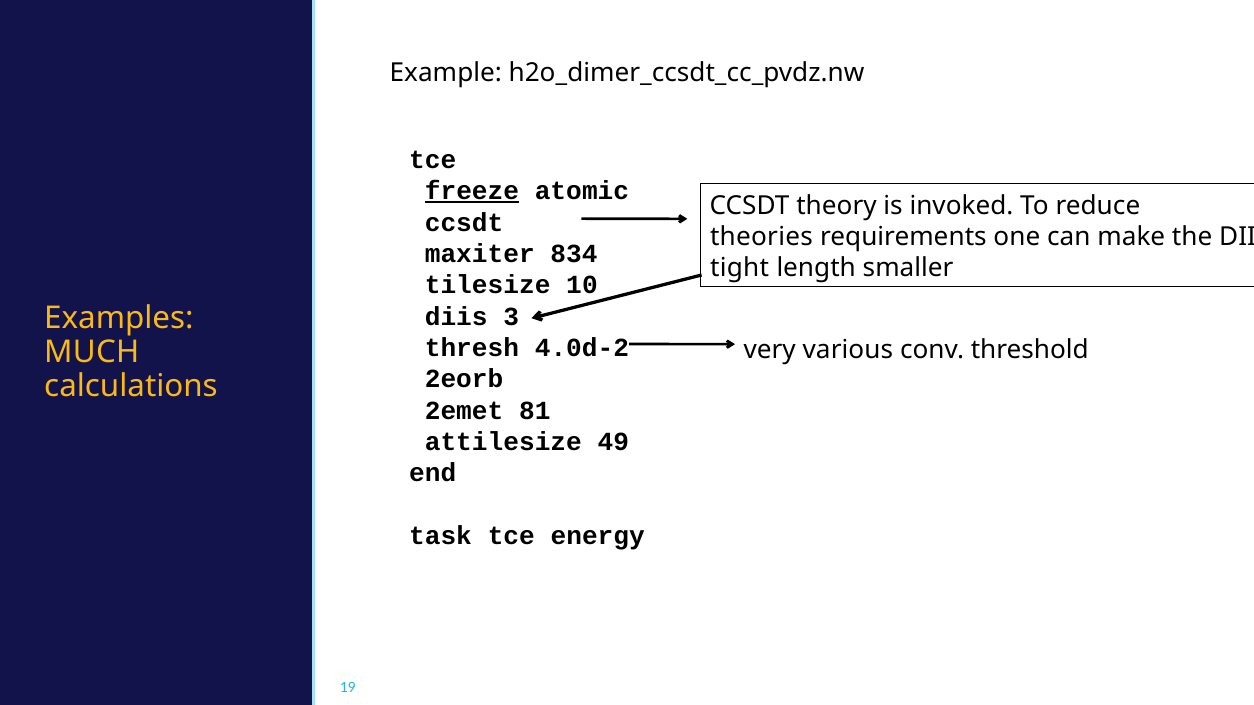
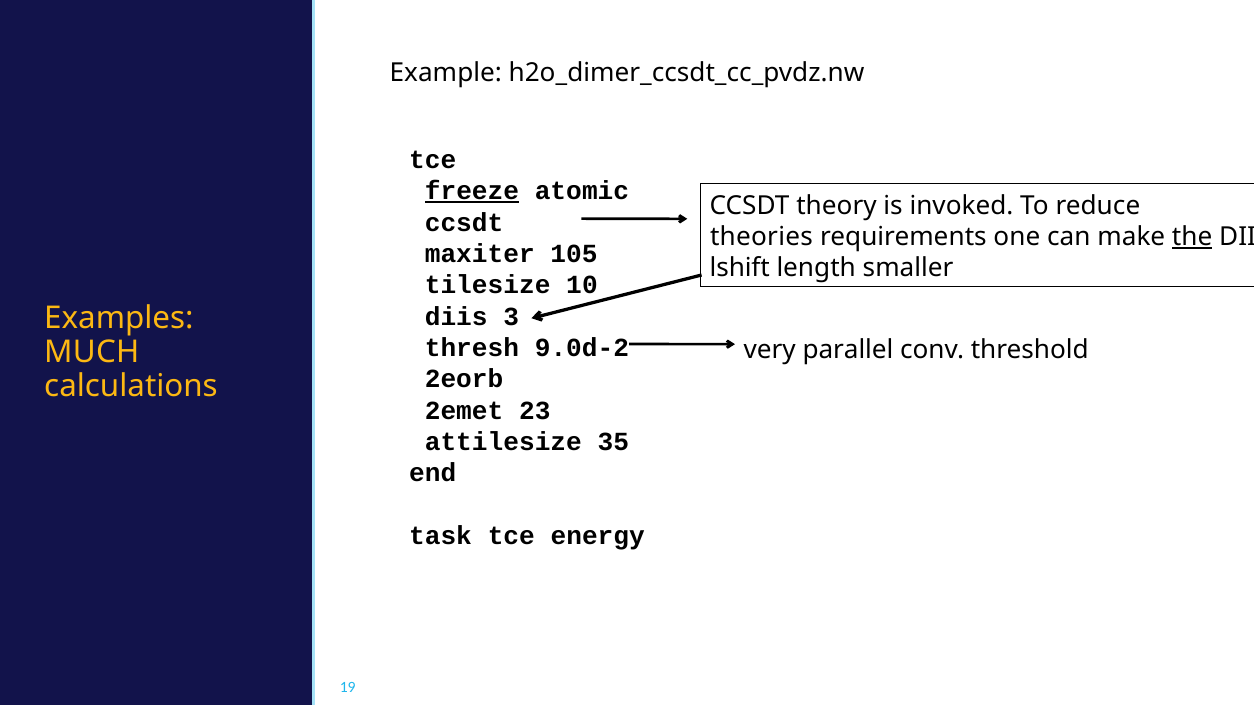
the underline: none -> present
834: 834 -> 105
tight: tight -> lshift
4.0d-2: 4.0d-2 -> 9.0d-2
various: various -> parallel
81: 81 -> 23
49: 49 -> 35
